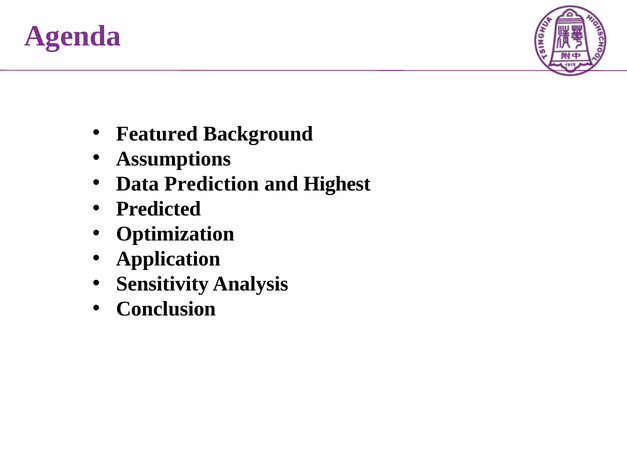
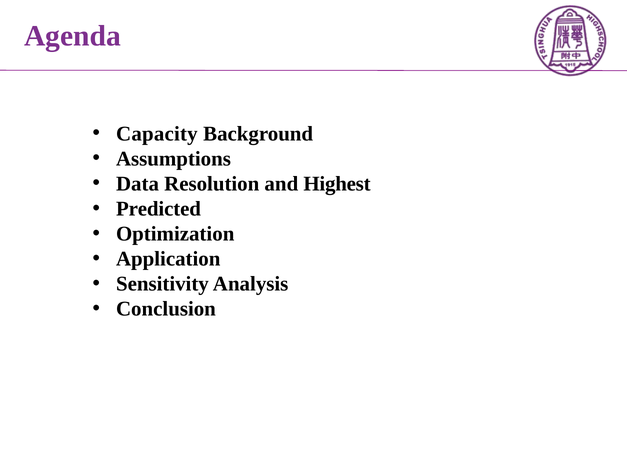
Featured: Featured -> Capacity
Prediction: Prediction -> Resolution
